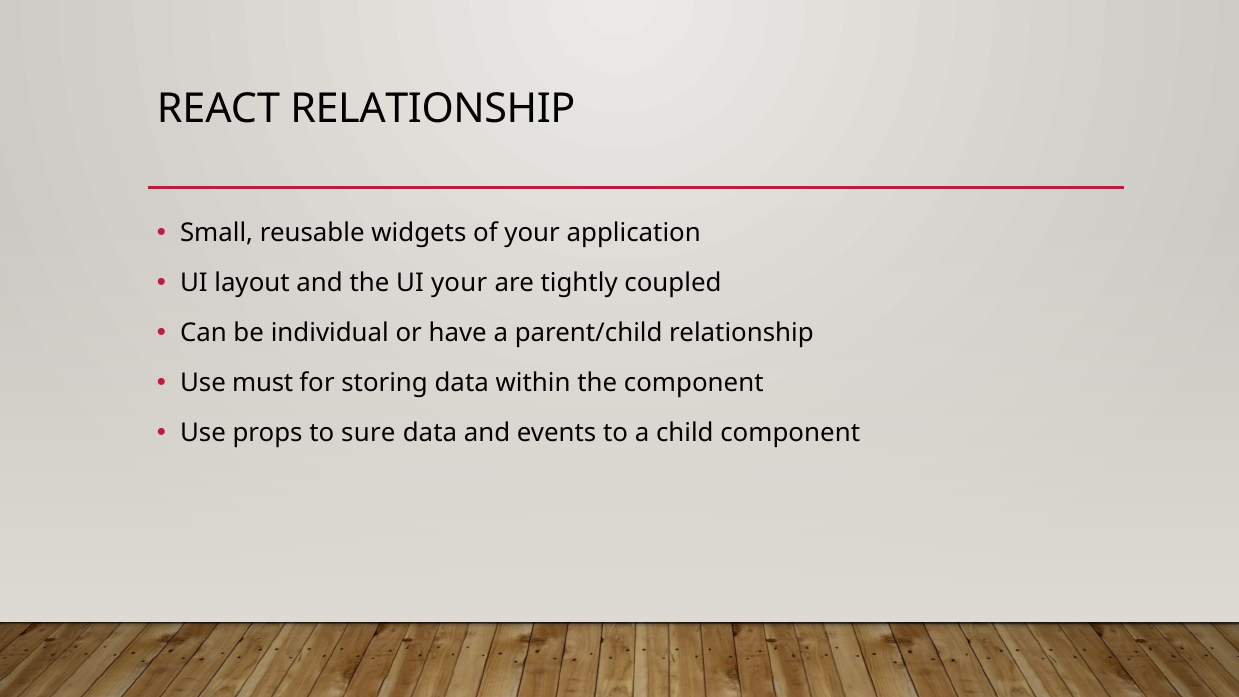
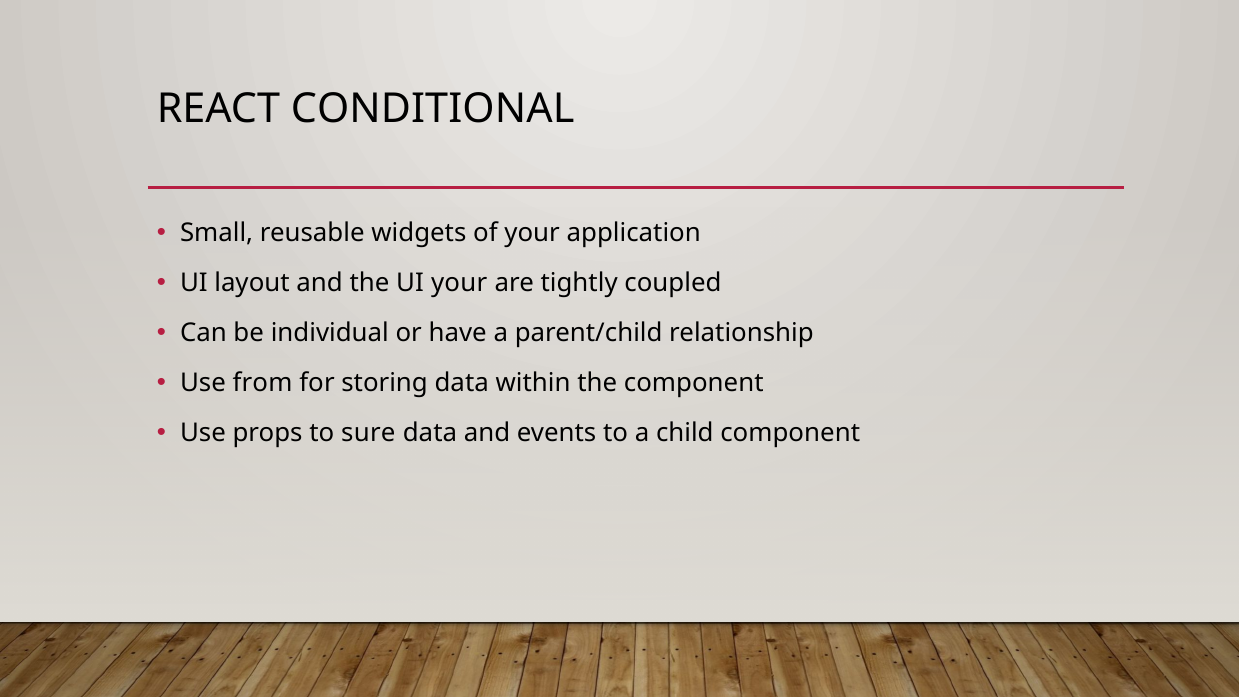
REACT RELATIONSHIP: RELATIONSHIP -> CONDITIONAL
must: must -> from
